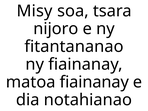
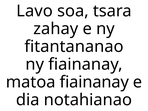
Misy: Misy -> Lavo
nijoro: nijoro -> zahay
